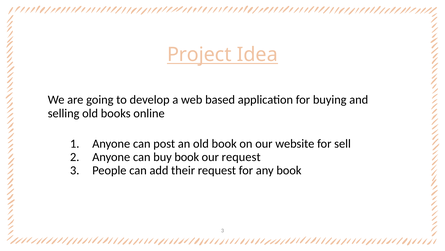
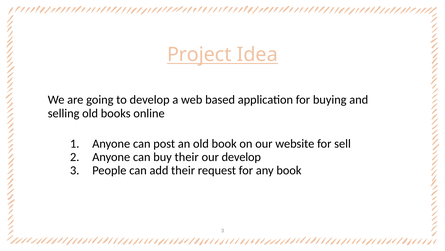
buy book: book -> their
our request: request -> develop
